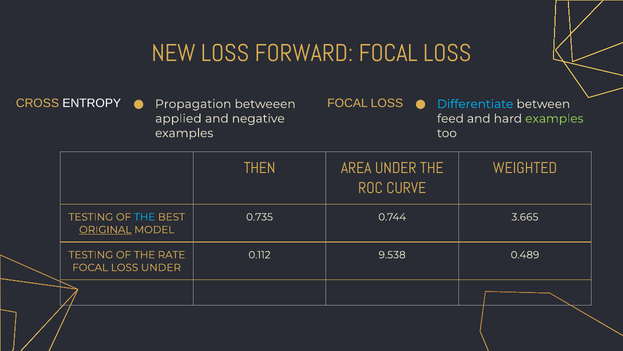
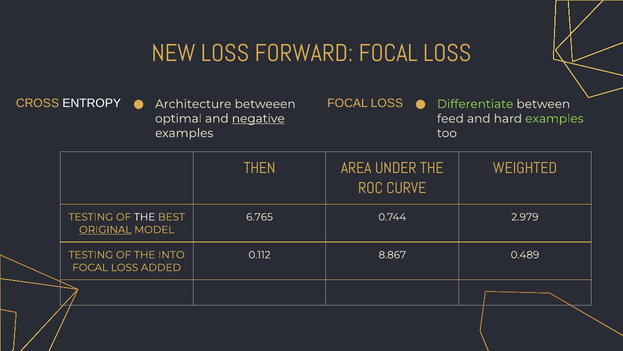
Differentiate colour: light blue -> light green
Propagation: Propagation -> Architecture
applied: applied -> optimal
negative underline: none -> present
THE at (145, 217) colour: light blue -> white
0.735: 0.735 -> 6.765
3.665: 3.665 -> 2.979
RATE: RATE -> INTO
9.538: 9.538 -> 8.867
LOSS UNDER: UNDER -> ADDED
